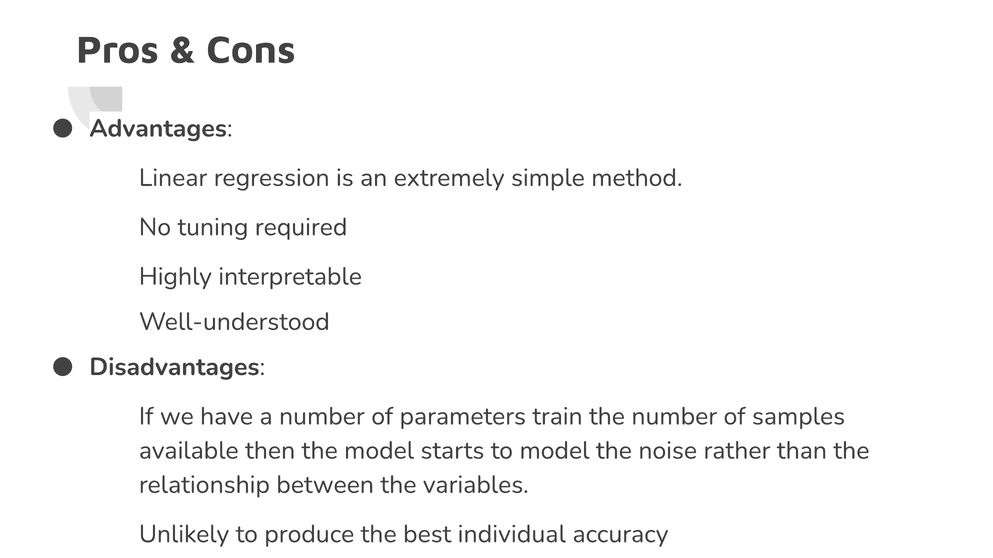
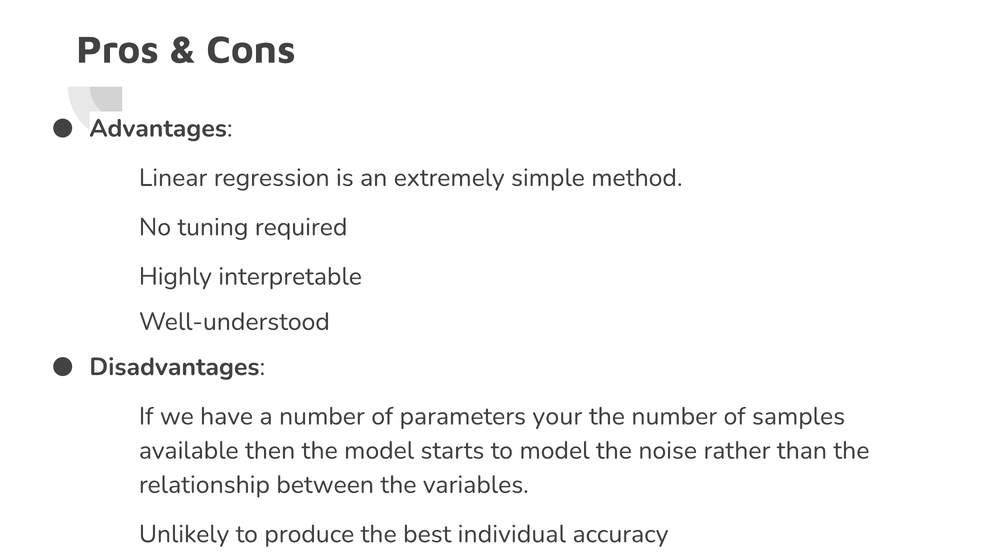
train: train -> your
